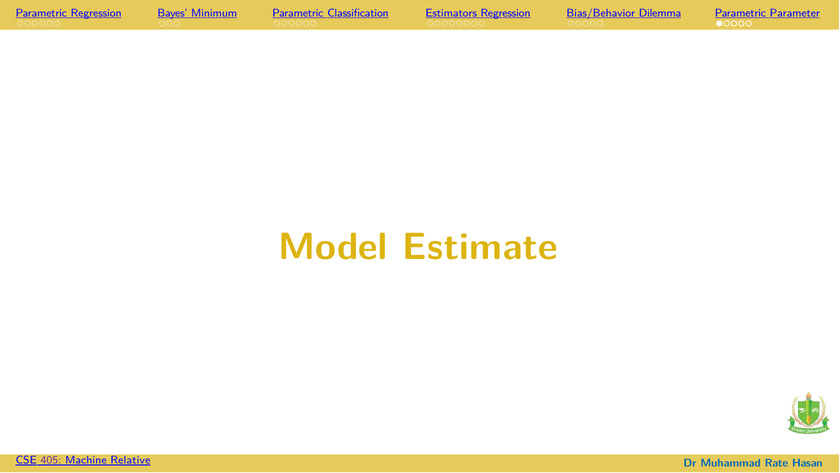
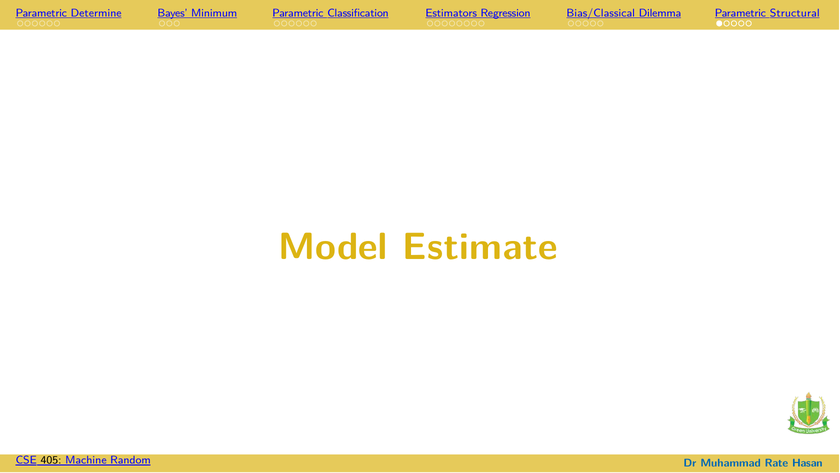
Parametric Regression: Regression -> Determine
Bias/Behavior: Bias/Behavior -> Bias/Classical
Parameter: Parameter -> Structural
405 colour: purple -> black
Relative: Relative -> Random
